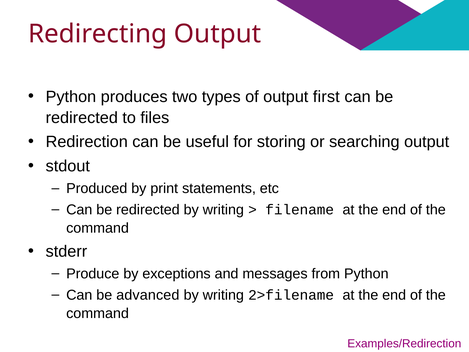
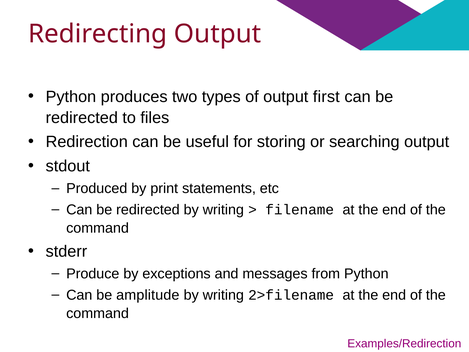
advanced: advanced -> amplitude
